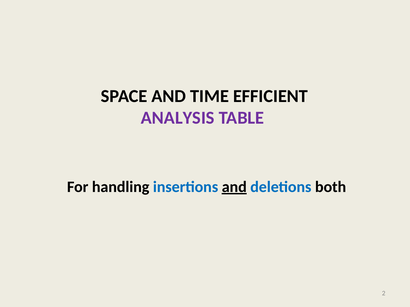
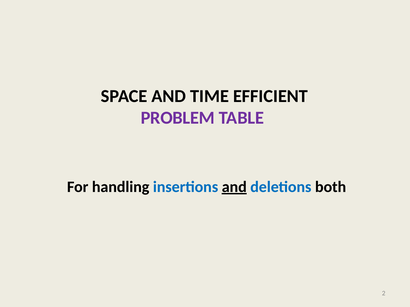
ANALYSIS: ANALYSIS -> PROBLEM
